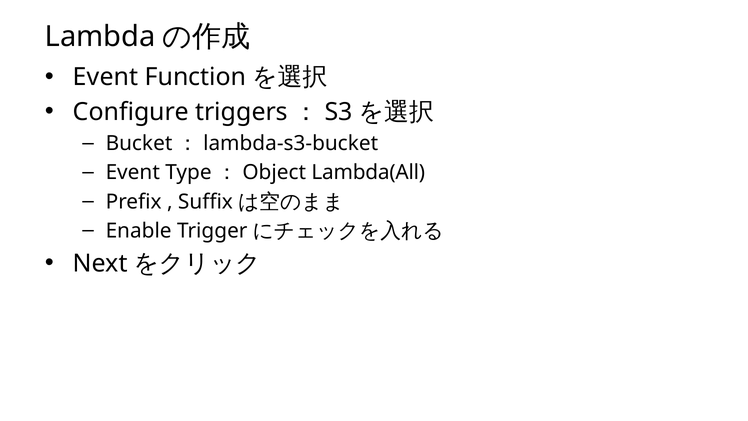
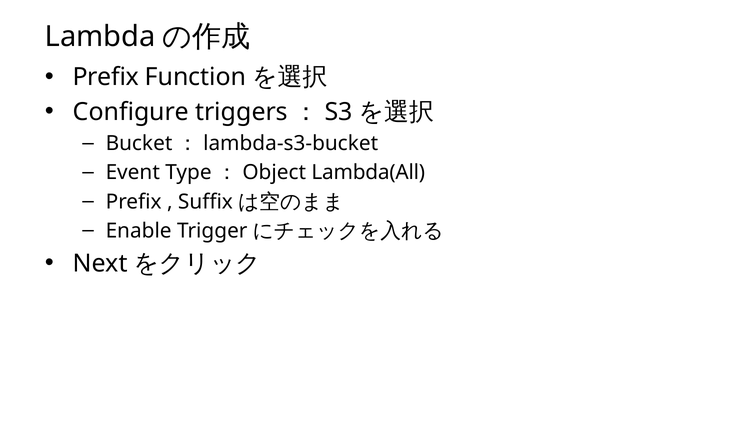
Event at (106, 77): Event -> Prefix
